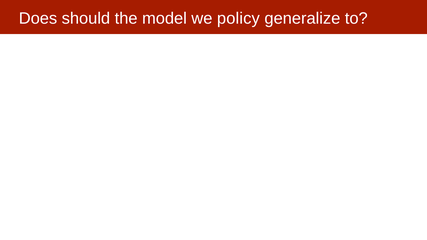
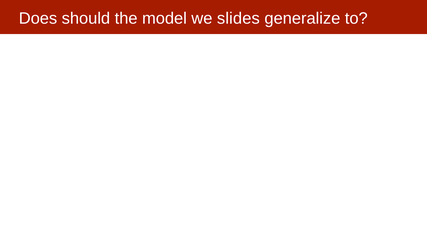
policy: policy -> slides
